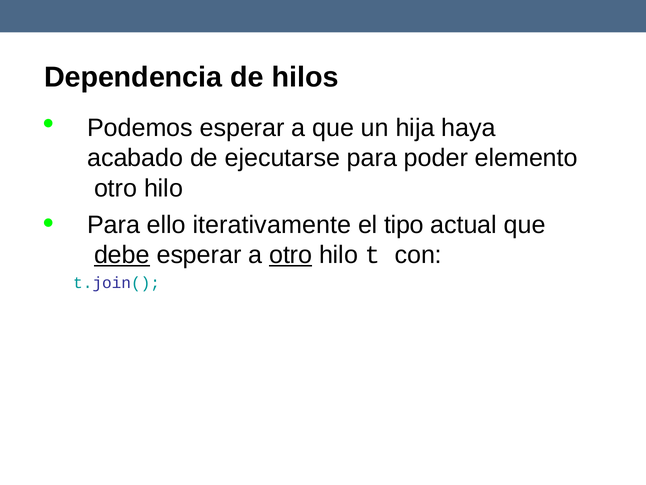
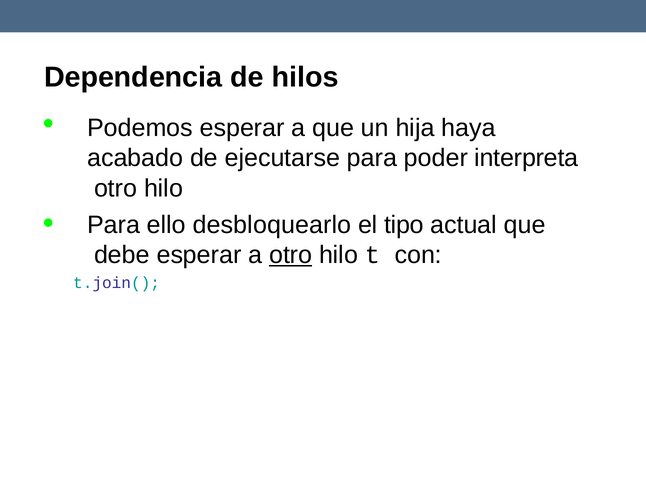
elemento: elemento -> interpreta
iterativamente: iterativamente -> desbloquearlo
debe underline: present -> none
